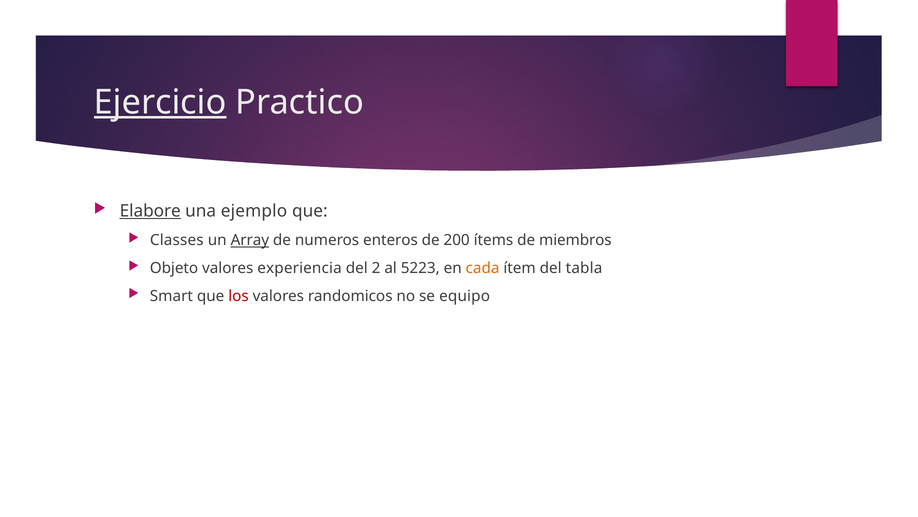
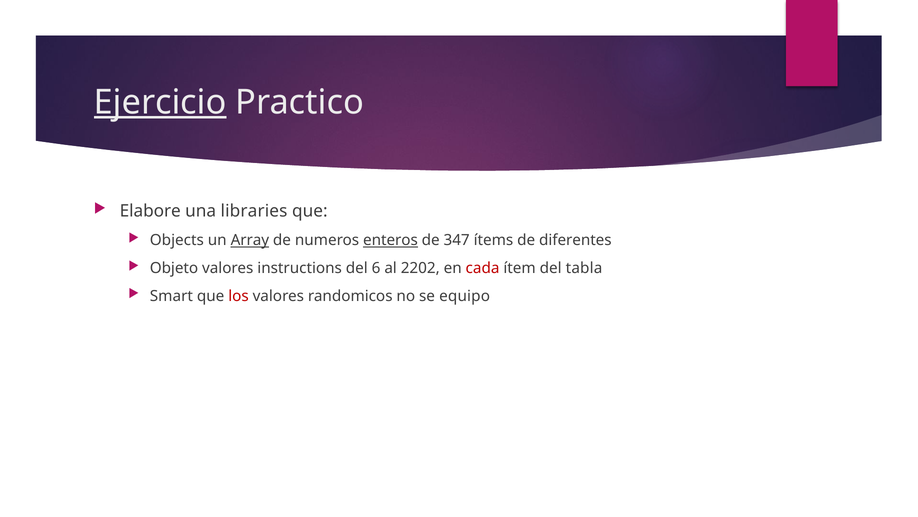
Elabore underline: present -> none
ejemplo: ejemplo -> libraries
Classes: Classes -> Objects
enteros underline: none -> present
200: 200 -> 347
miembros: miembros -> diferentes
experiencia: experiencia -> instructions
2: 2 -> 6
5223: 5223 -> 2202
cada colour: orange -> red
